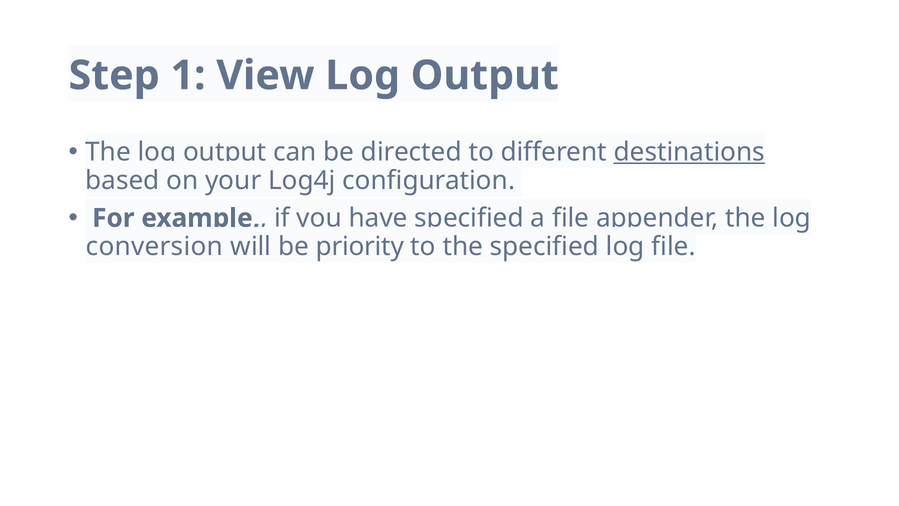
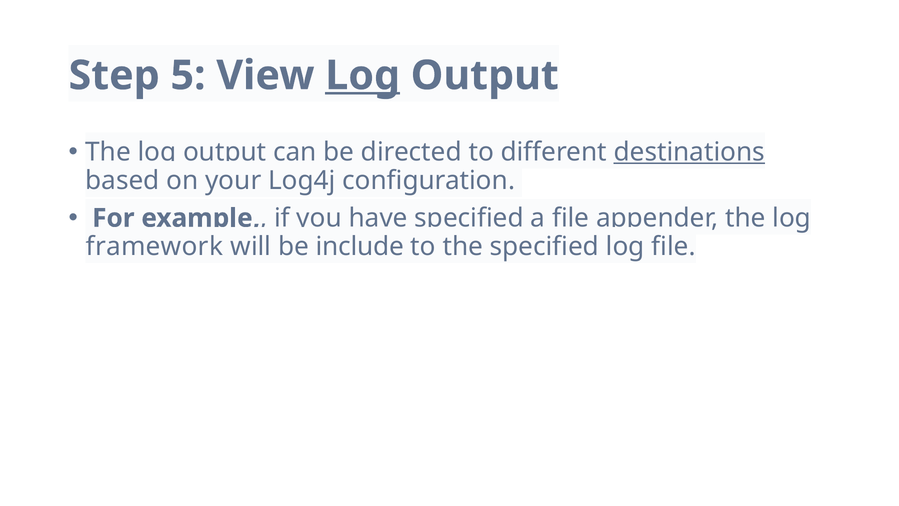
1: 1 -> 5
Log at (363, 76) underline: none -> present
conversion: conversion -> framework
priority: priority -> include
